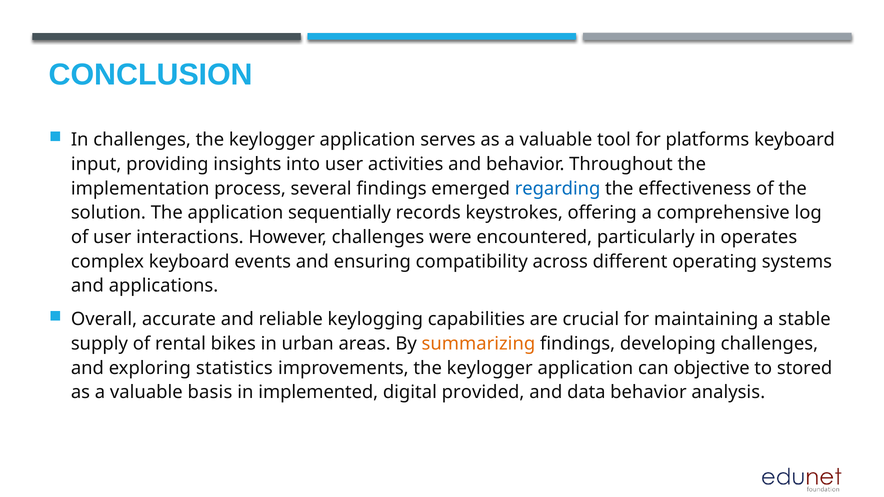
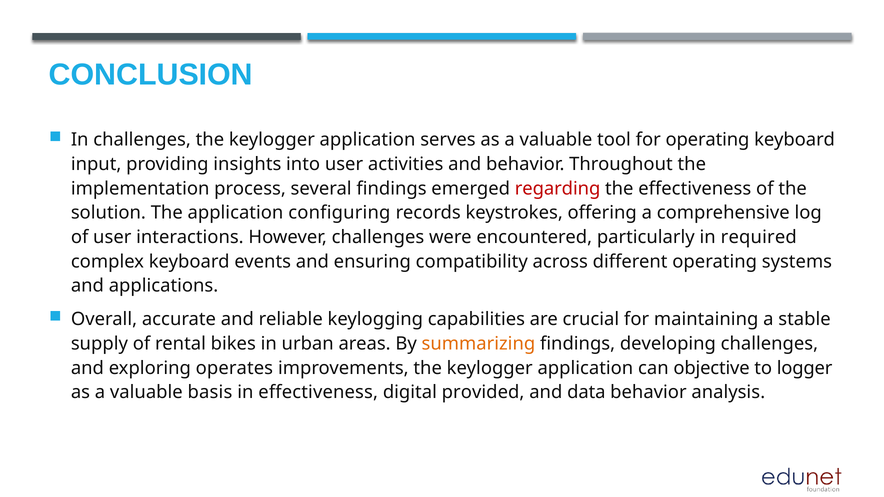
for platforms: platforms -> operating
regarding colour: blue -> red
sequentially: sequentially -> configuring
operates: operates -> required
statistics: statistics -> operates
stored: stored -> logger
in implemented: implemented -> effectiveness
